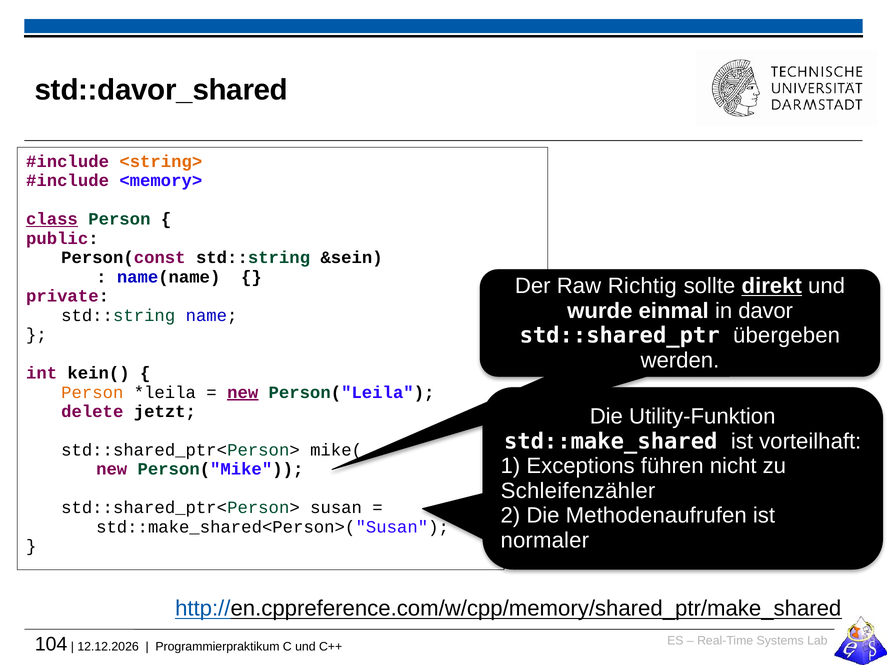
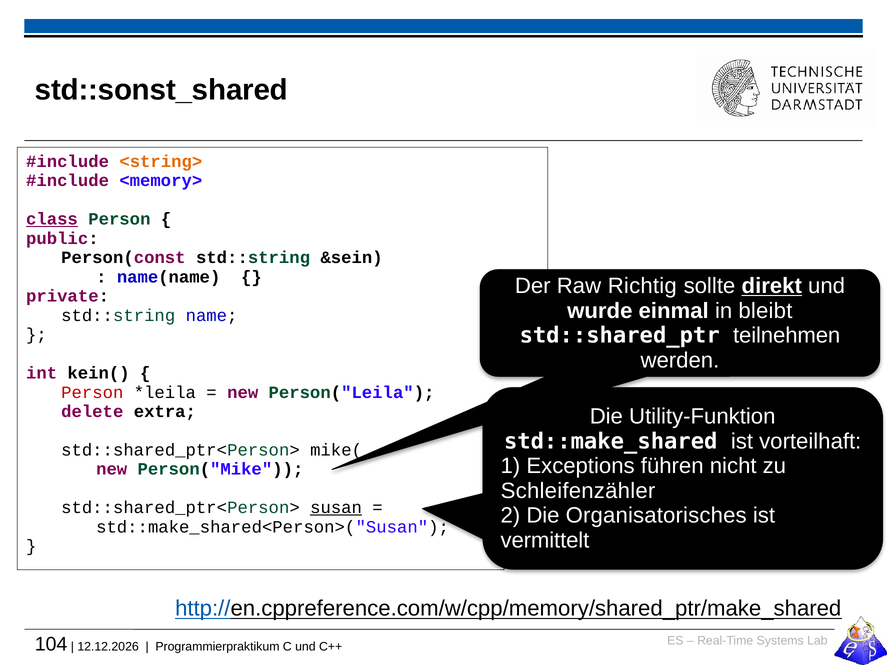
std::davor_shared: std::davor_shared -> std::sonst_shared
davor: davor -> bleibt
übergeben: übergeben -> teilnehmen
Person at (92, 392) colour: orange -> red
new at (243, 392) underline: present -> none
jetzt: jetzt -> extra
susan underline: none -> present
Methodenaufrufen: Methodenaufrufen -> Organisatorisches
normaler: normaler -> vermittelt
